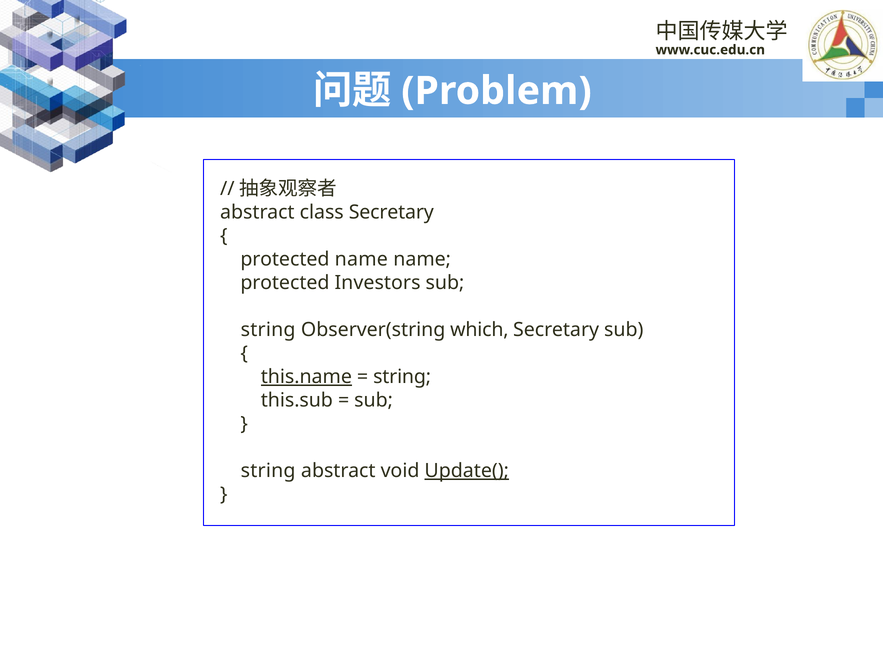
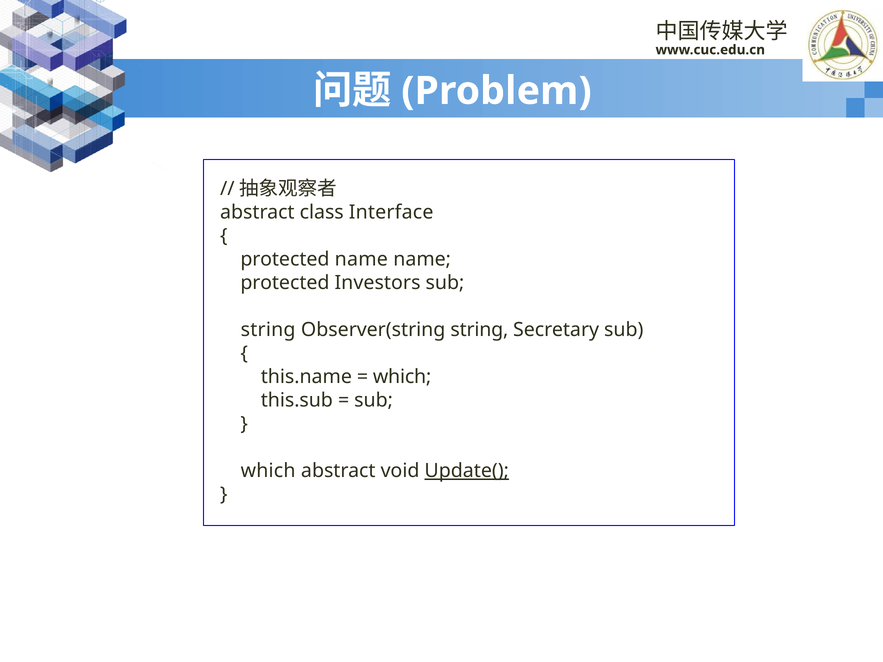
class Secretary: Secretary -> Interface
Observer(string which: which -> string
this.name underline: present -> none
string at (402, 377): string -> which
string at (268, 471): string -> which
